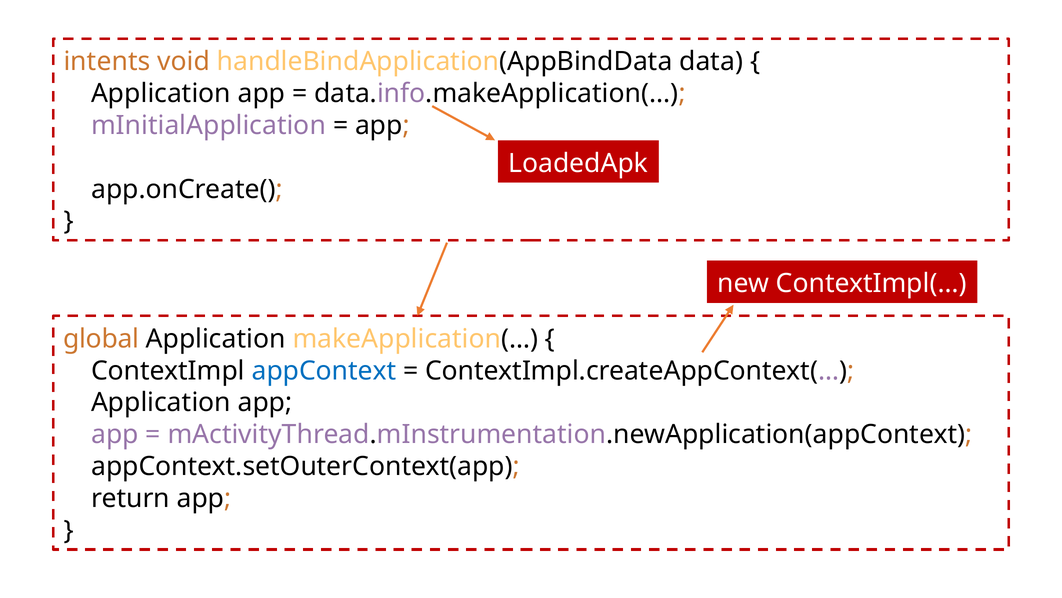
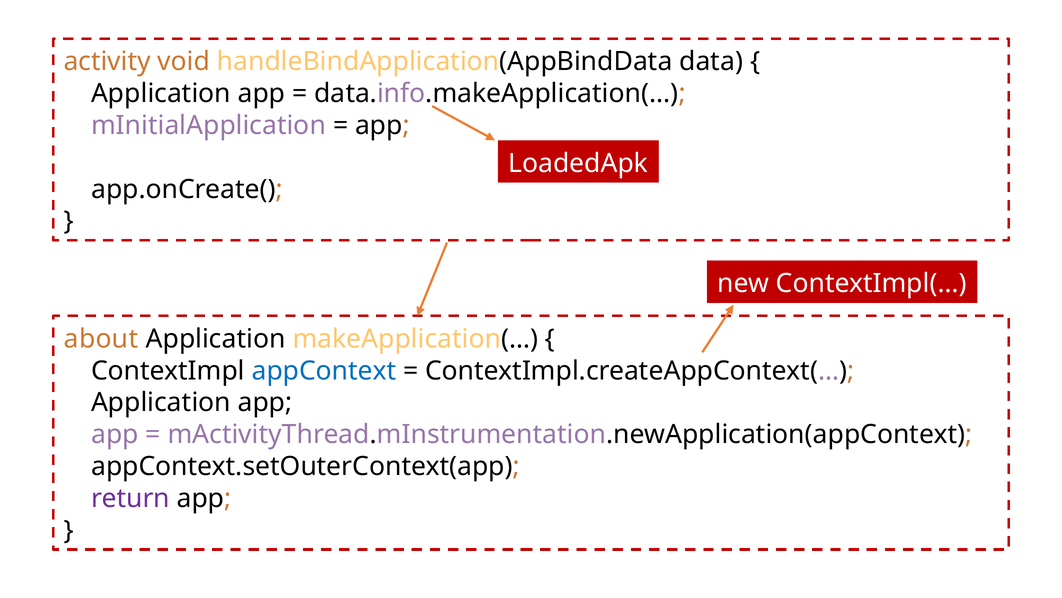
intents: intents -> activity
global: global -> about
return colour: black -> purple
